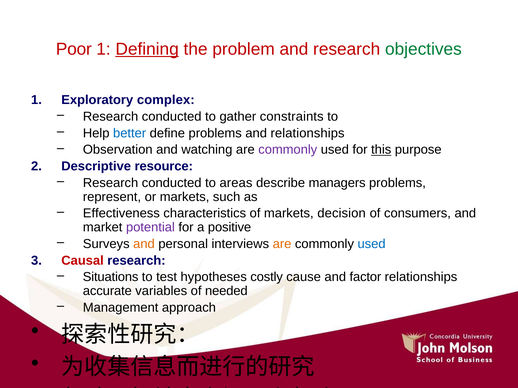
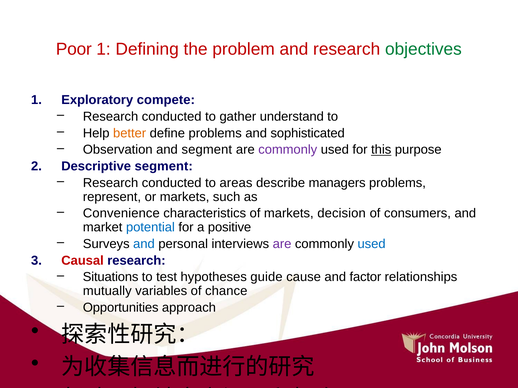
Defining underline: present -> none
complex: complex -> compete
constraints: constraints -> understand
better colour: blue -> orange
and relationships: relationships -> sophisticated
and watching: watching -> segment
Descriptive resource: resource -> segment
Effectiveness: Effectiveness -> Convenience
potential colour: purple -> blue
and at (144, 244) colour: orange -> blue
are at (282, 244) colour: orange -> purple
costly: costly -> guide
accurate: accurate -> mutually
needed: needed -> chance
Management: Management -> Opportunities
